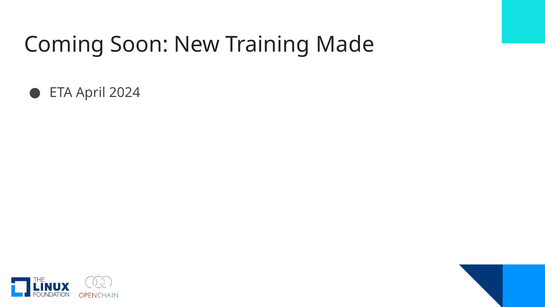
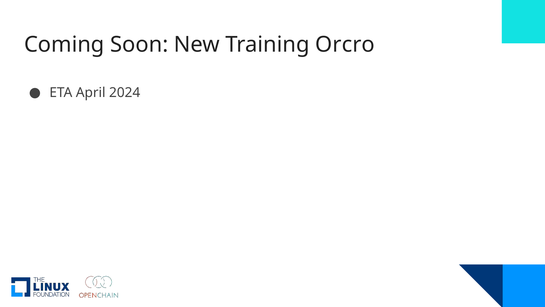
Made: Made -> Orcro
